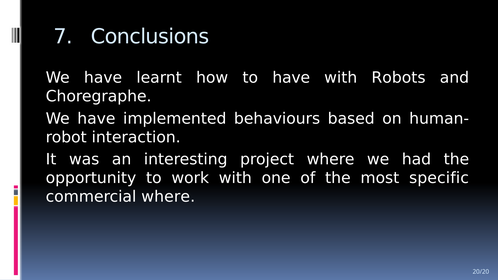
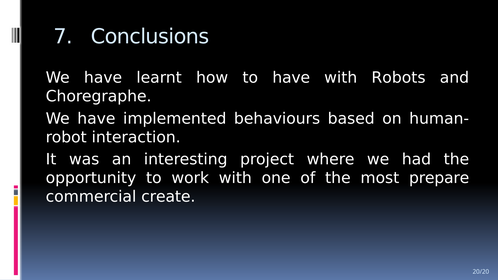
specific: specific -> prepare
commercial where: where -> create
